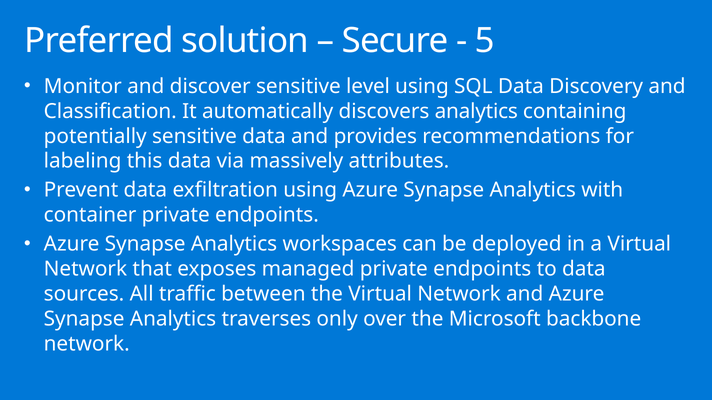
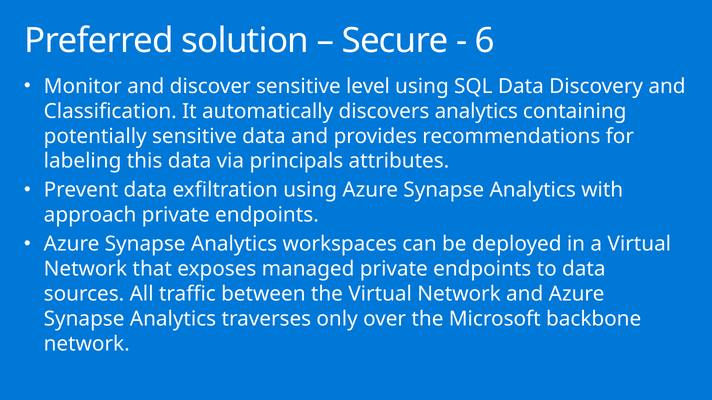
5: 5 -> 6
massively: massively -> principals
container: container -> approach
